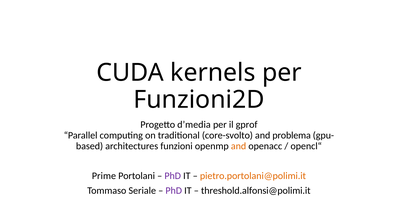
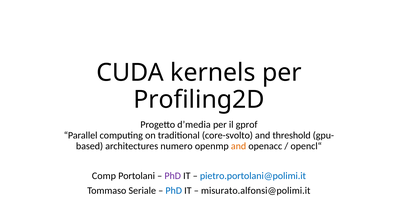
Funzioni2D: Funzioni2D -> Profiling2D
problema: problema -> threshold
funzioni: funzioni -> numero
Prime: Prime -> Comp
pietro.portolani@polimi.it colour: orange -> blue
PhD at (174, 191) colour: purple -> blue
threshold.alfonsi@polimi.it: threshold.alfonsi@polimi.it -> misurato.alfonsi@polimi.it
